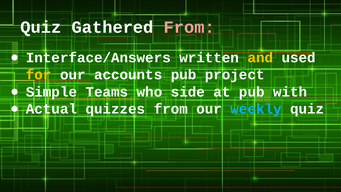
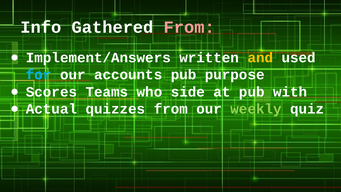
Quiz at (41, 27): Quiz -> Info
Interface/Answers: Interface/Answers -> Implement/Answers
for colour: yellow -> light blue
project: project -> purpose
Simple: Simple -> Scores
weekly colour: light blue -> light green
